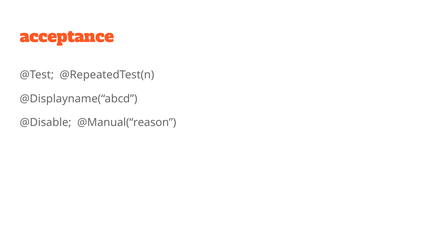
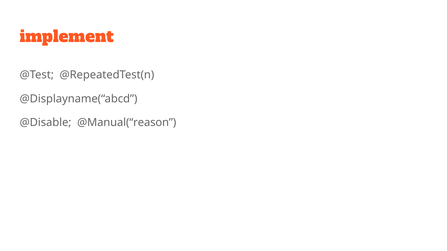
acceptance: acceptance -> implement
